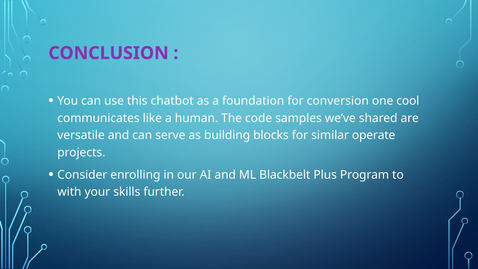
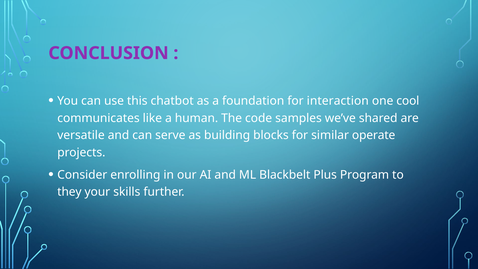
conversion: conversion -> interaction
with: with -> they
